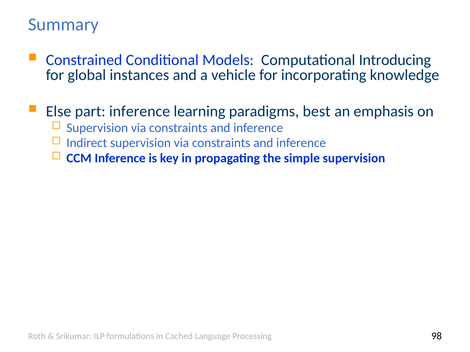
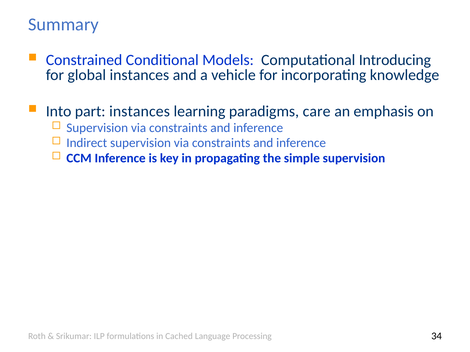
Else: Else -> Into
part inference: inference -> instances
best: best -> care
98: 98 -> 34
